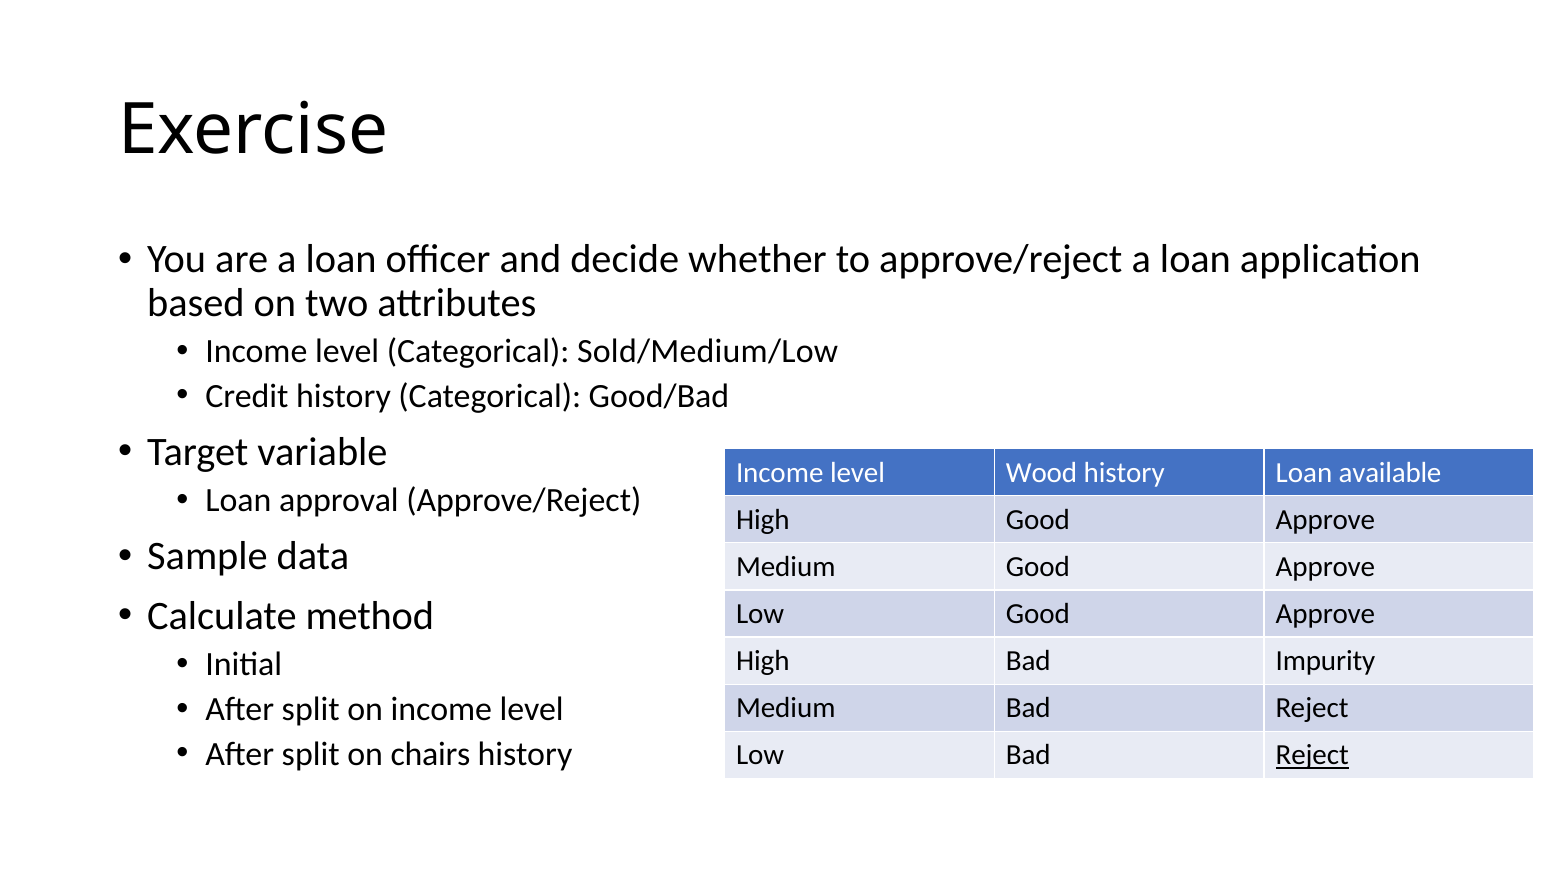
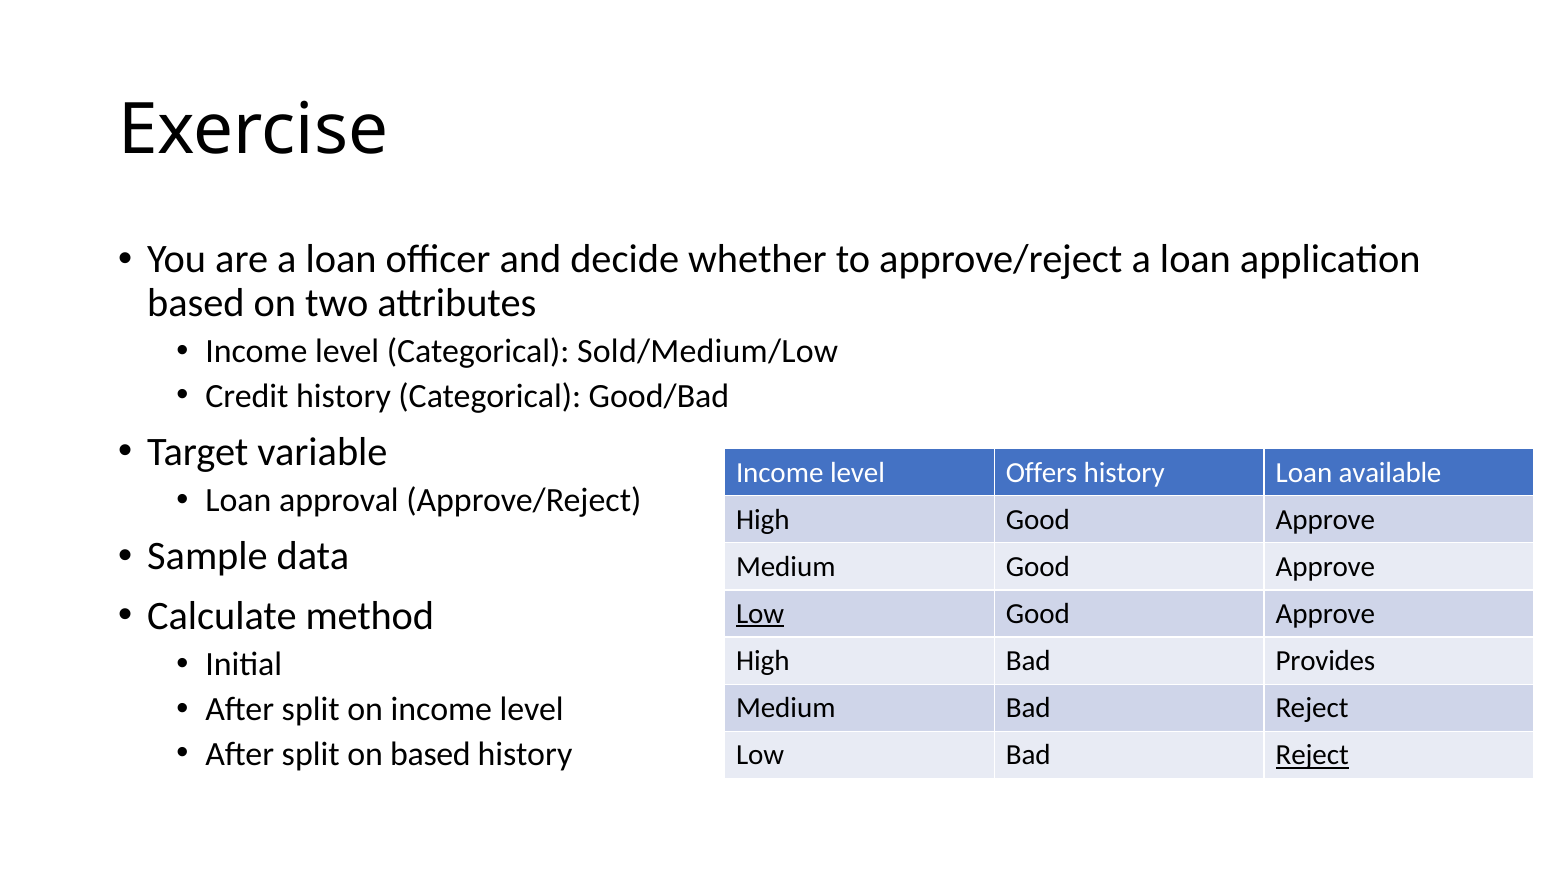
Wood: Wood -> Offers
Low at (760, 614) underline: none -> present
Impurity: Impurity -> Provides
on chairs: chairs -> based
